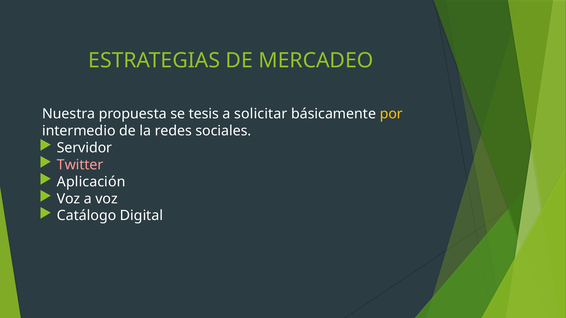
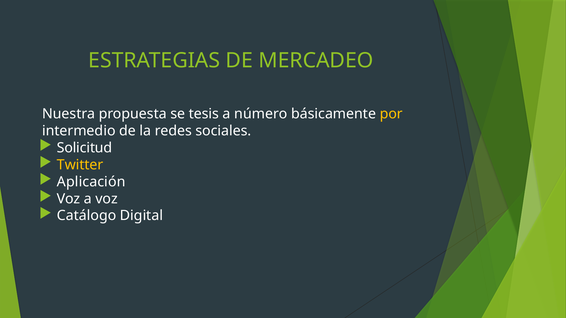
solicitar: solicitar -> número
Servidor: Servidor -> Solicitud
Twitter colour: pink -> yellow
